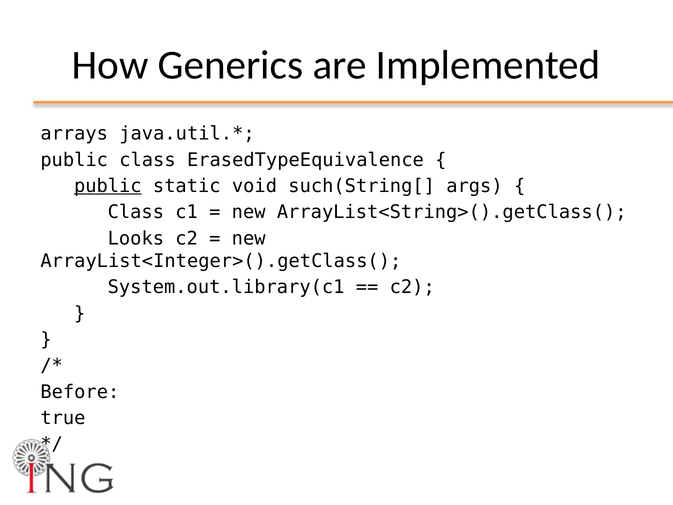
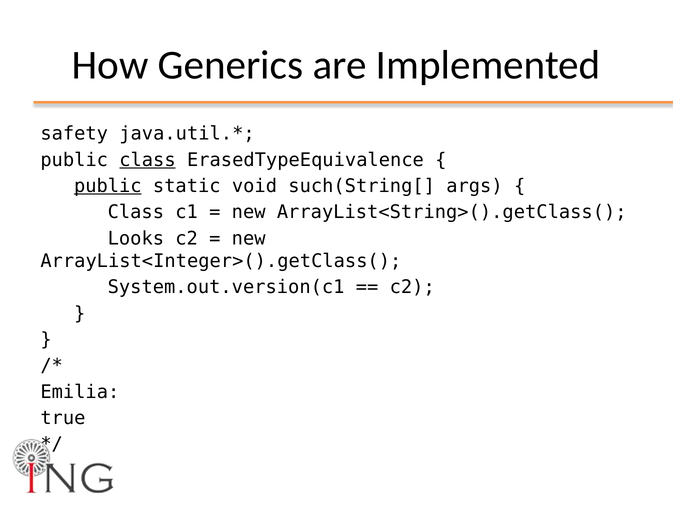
arrays: arrays -> safety
class at (147, 160) underline: none -> present
System.out.library(c1: System.out.library(c1 -> System.out.version(c1
Before: Before -> Emilia
